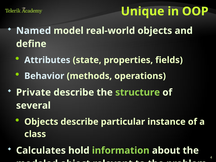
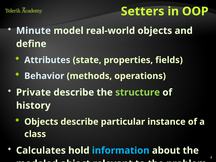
Unique: Unique -> Setters
Named: Named -> Minute
several: several -> history
information colour: light green -> light blue
